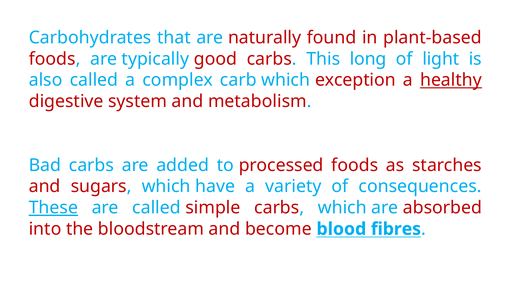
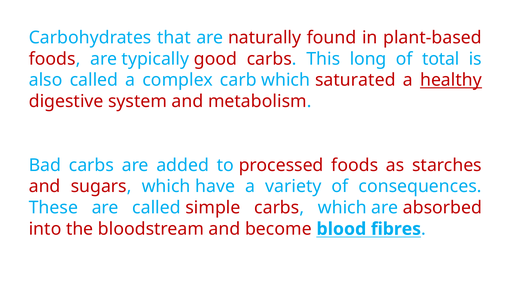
light: light -> total
exception: exception -> saturated
These underline: present -> none
